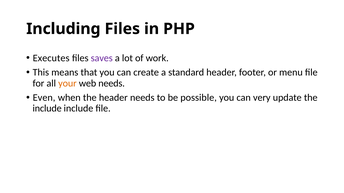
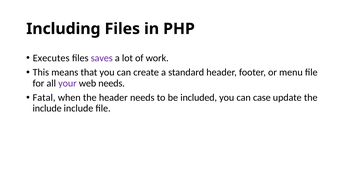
your colour: orange -> purple
Even: Even -> Fatal
possible: possible -> included
very: very -> case
